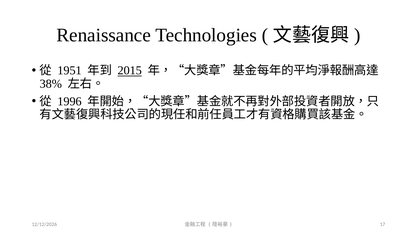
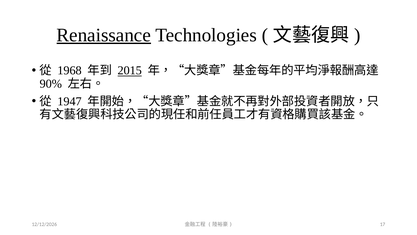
Renaissance underline: none -> present
1951: 1951 -> 1968
38%: 38% -> 90%
1996: 1996 -> 1947
